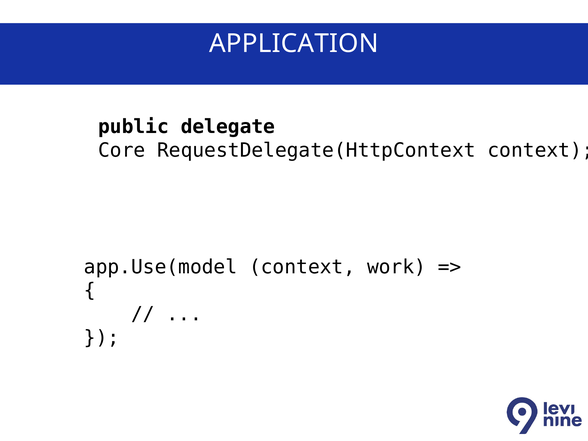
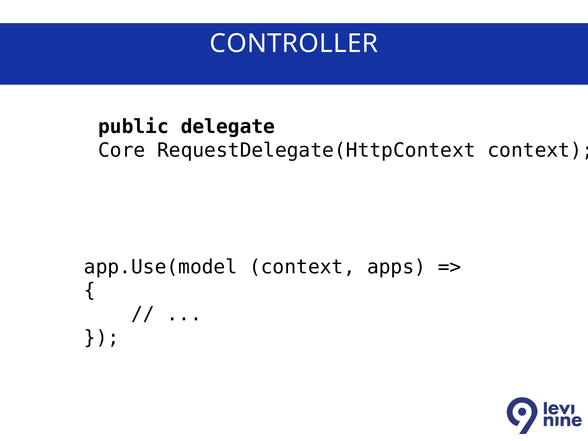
APPLICATION: APPLICATION -> CONTROLLER
work: work -> apps
